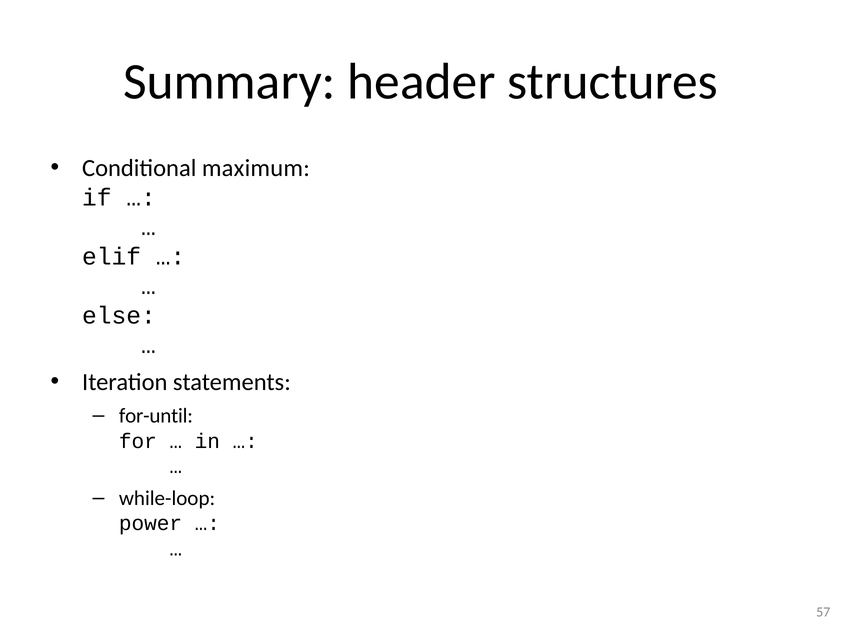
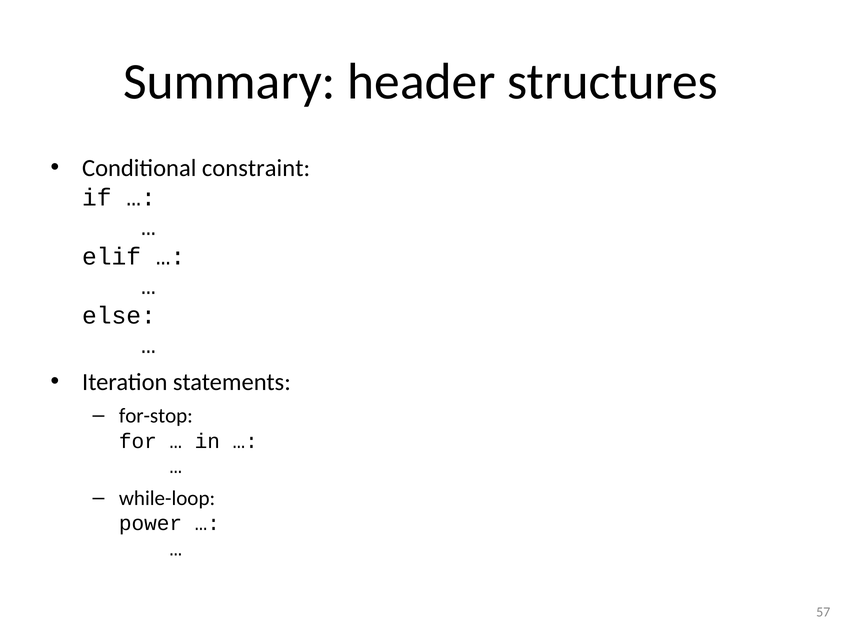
maximum: maximum -> constraint
for-until: for-until -> for-stop
